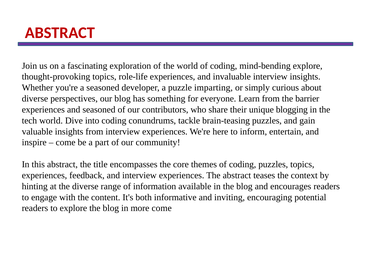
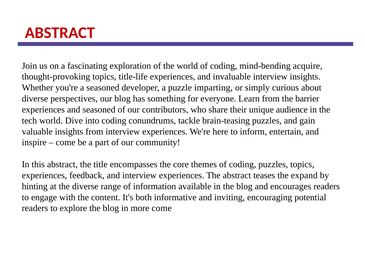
mind-bending explore: explore -> acquire
role-life: role-life -> title-life
blogging: blogging -> audience
context: context -> expand
